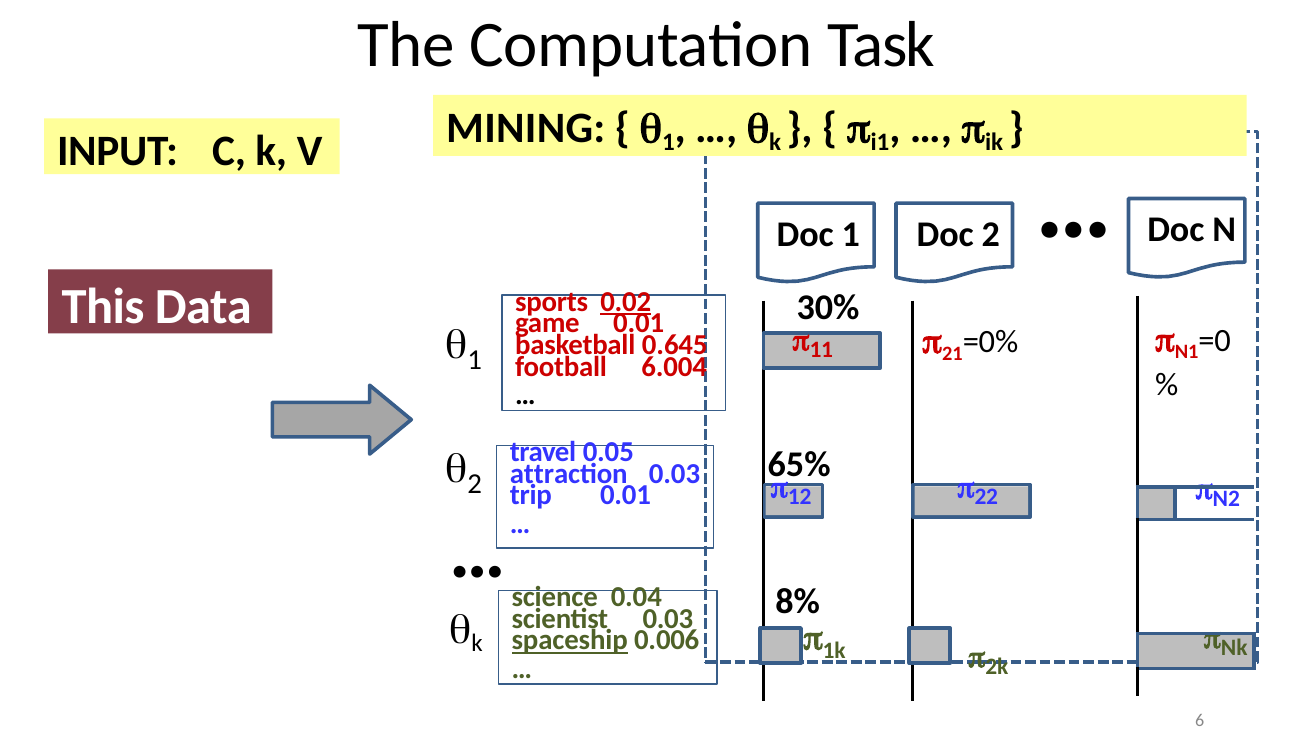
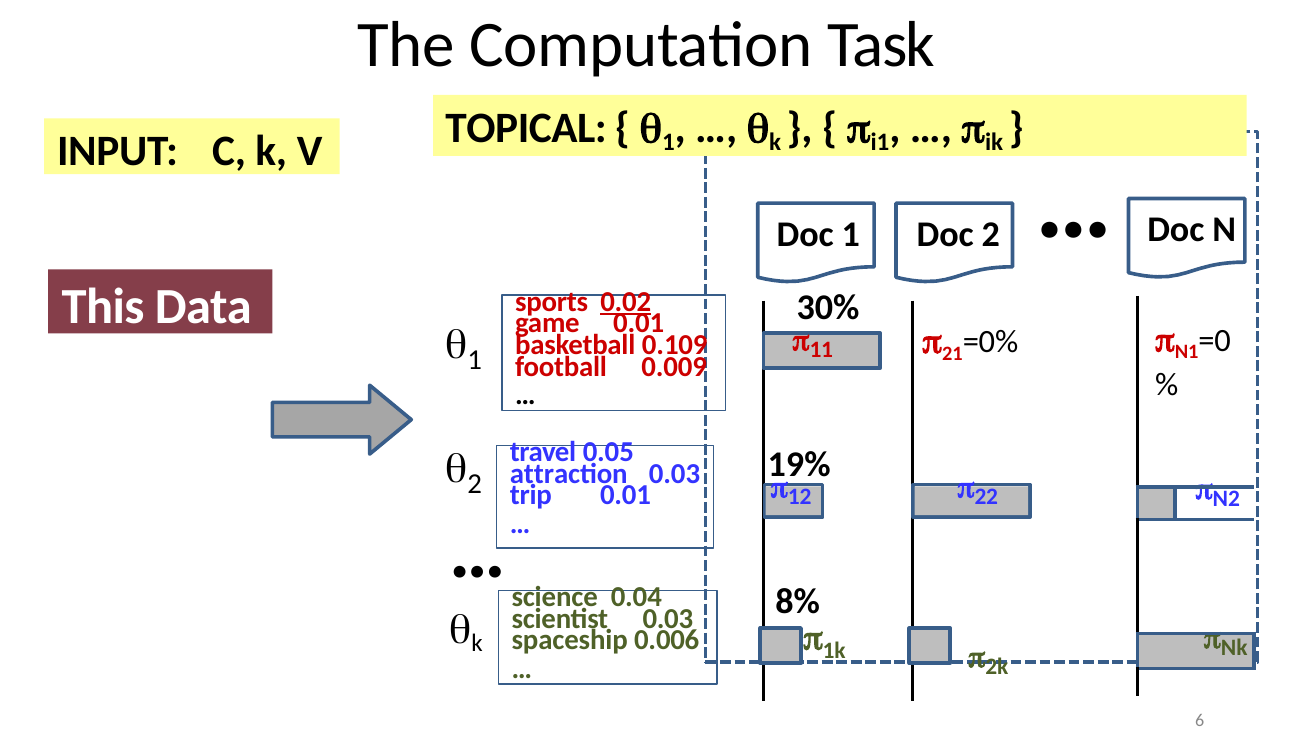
MINING: MINING -> TOPICAL
0.645: 0.645 -> 0.109
6.004: 6.004 -> 0.009
65%: 65% -> 19%
spaceship underline: present -> none
